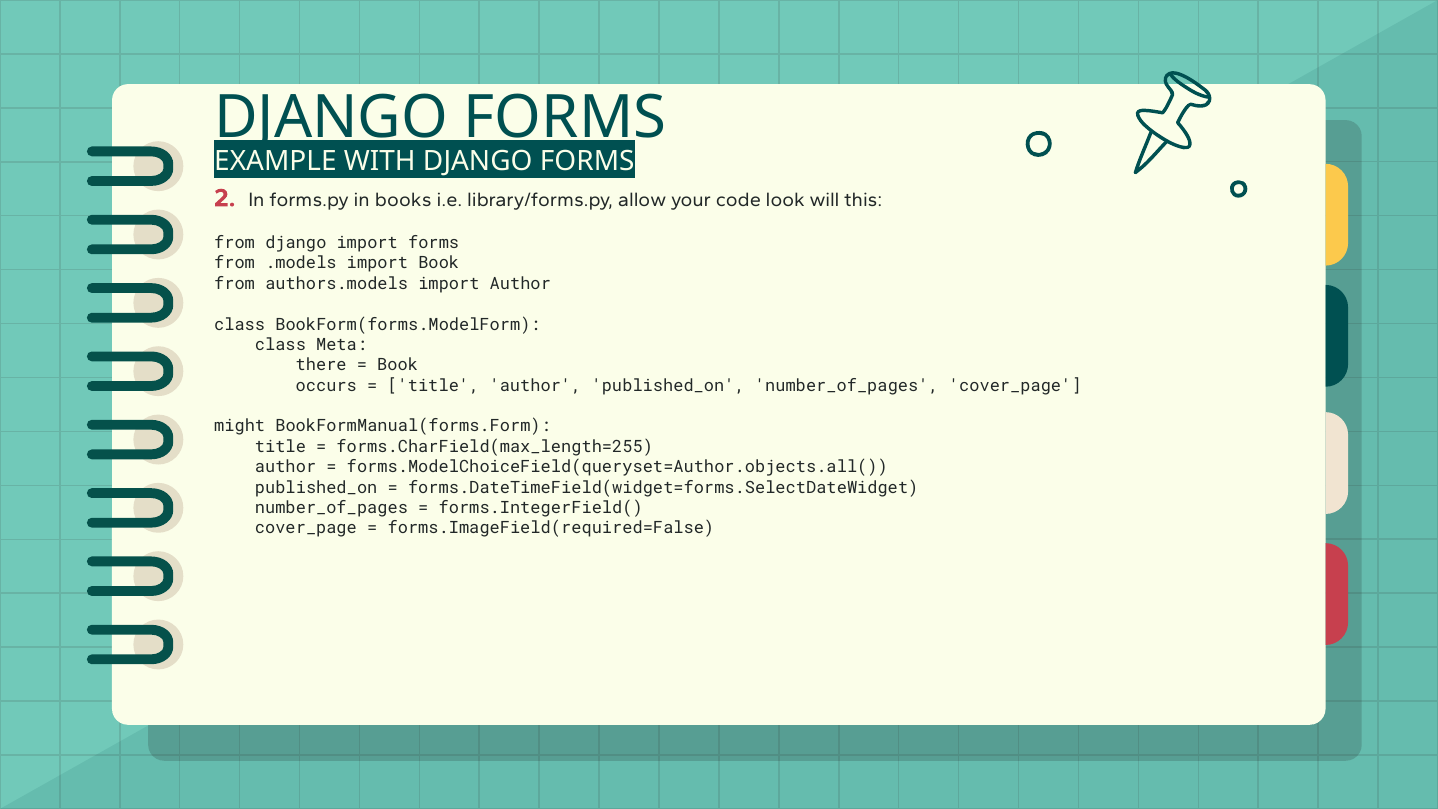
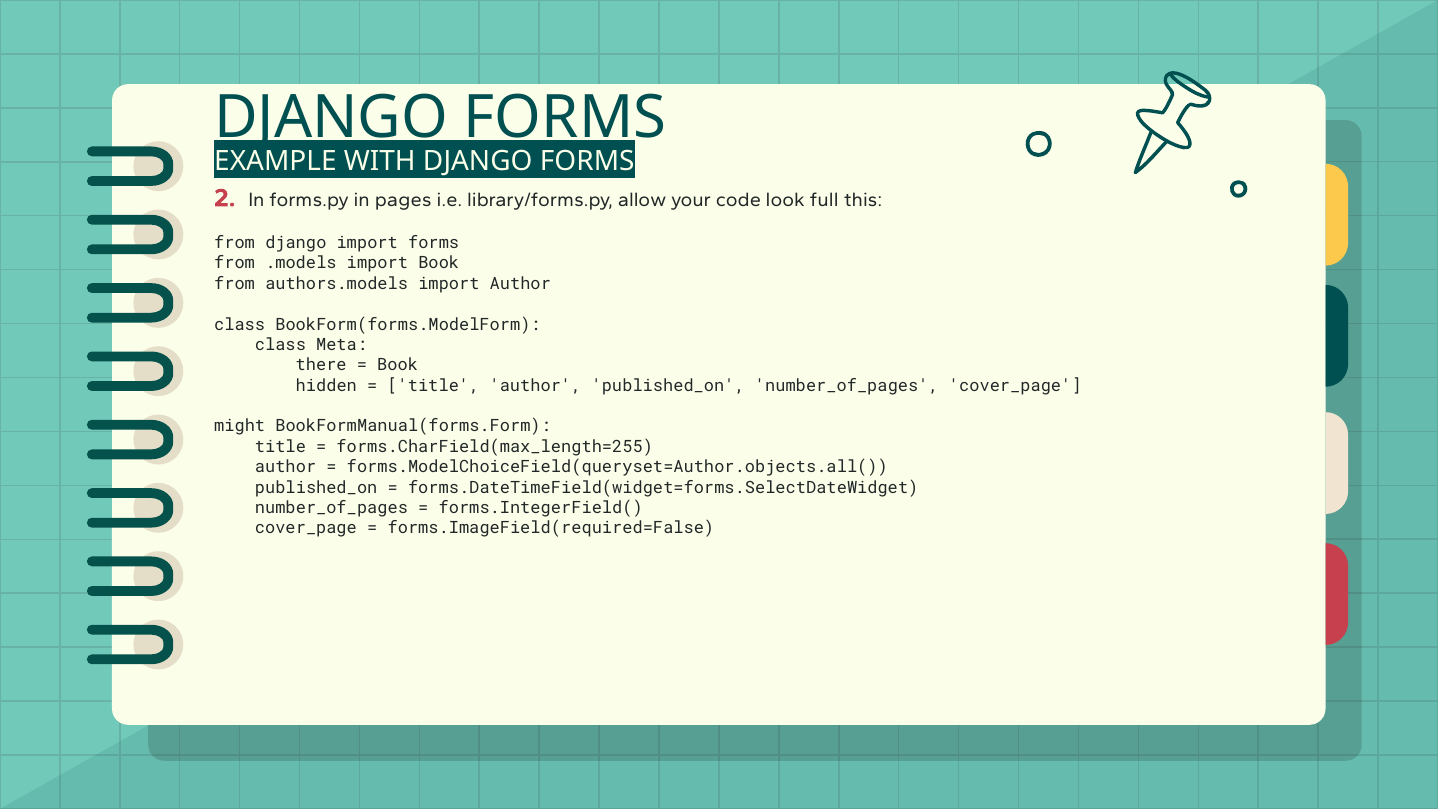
books: books -> pages
will: will -> full
occurs: occurs -> hidden
